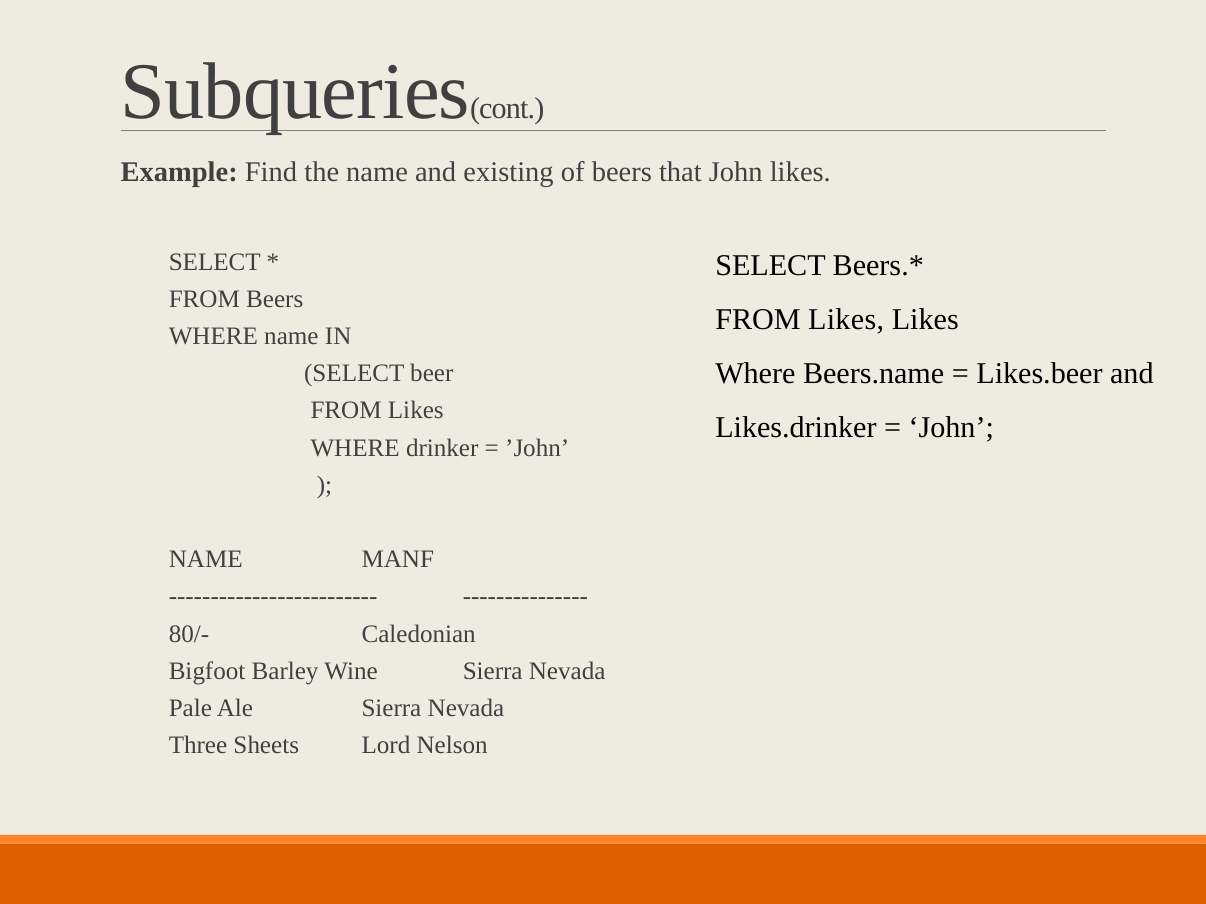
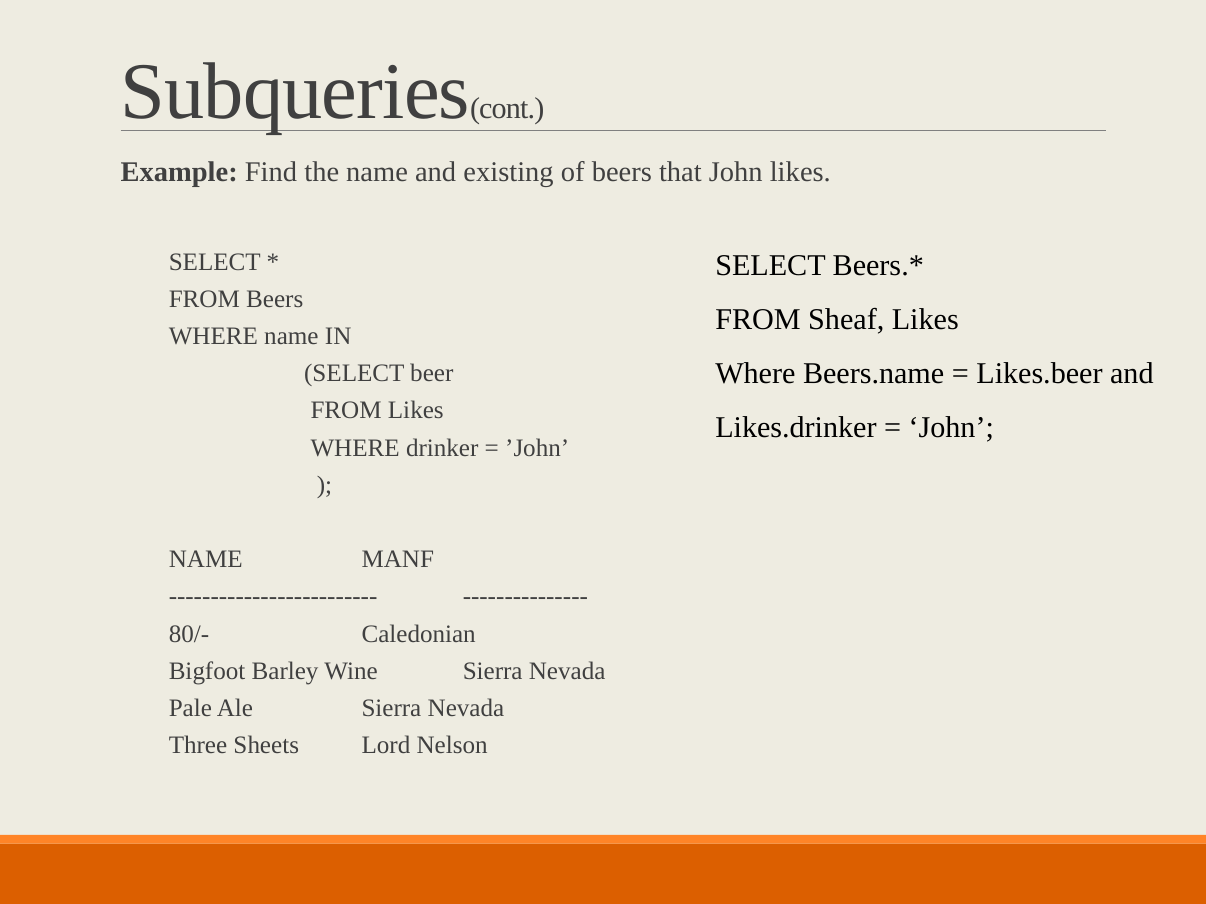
Likes at (846, 320): Likes -> Sheaf
